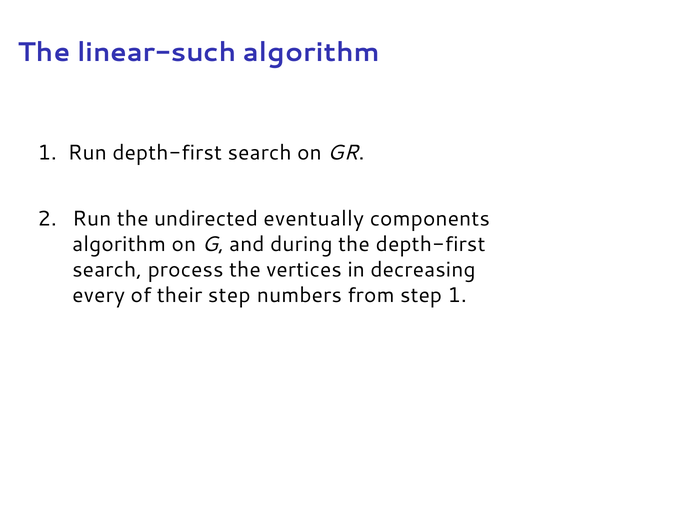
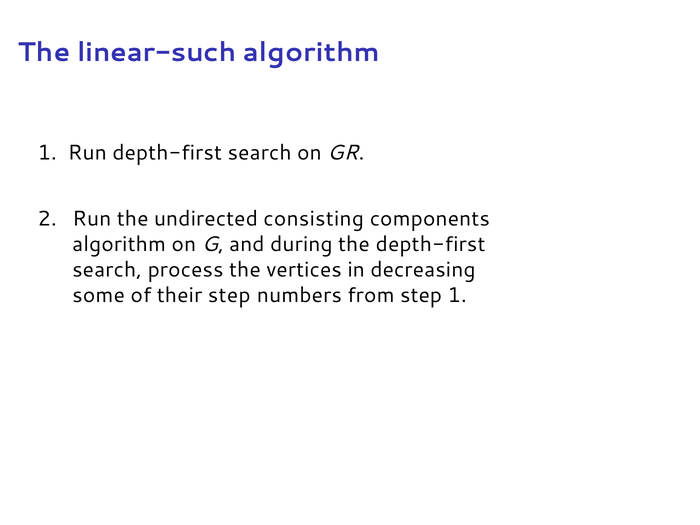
eventually: eventually -> consisting
every: every -> some
